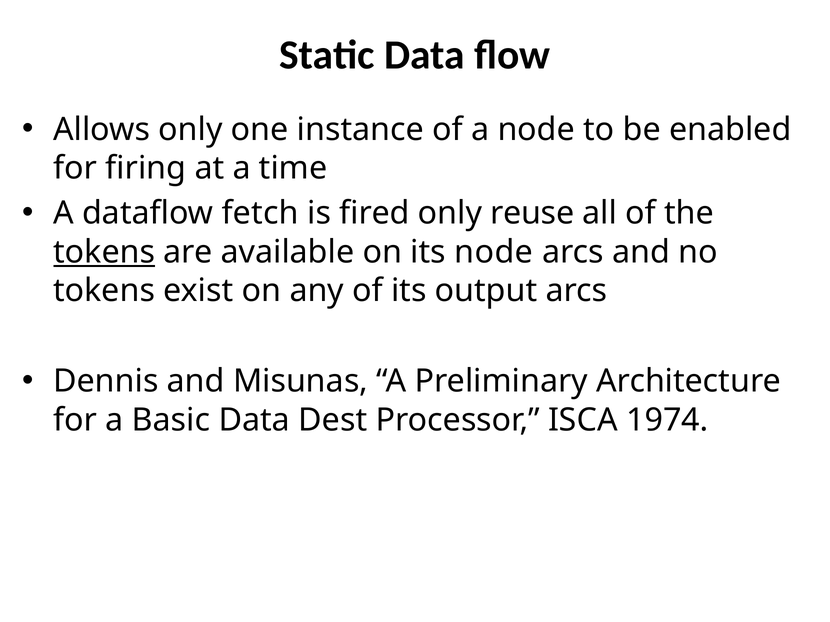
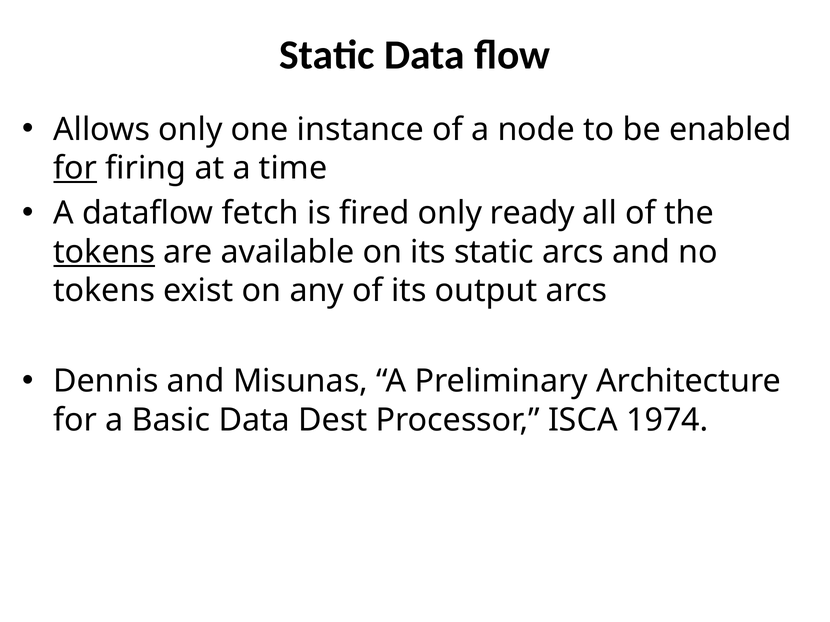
for at (75, 168) underline: none -> present
reuse: reuse -> ready
its node: node -> static
